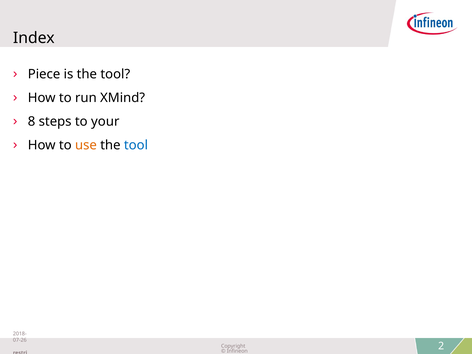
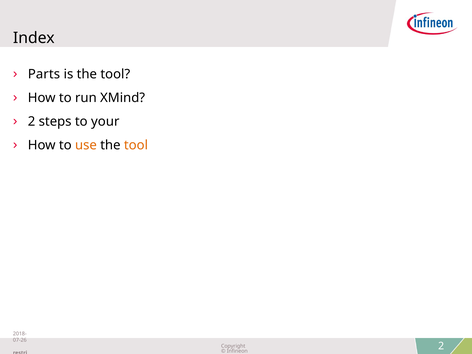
Piece: Piece -> Parts
8 at (32, 122): 8 -> 2
tool at (136, 145) colour: blue -> orange
